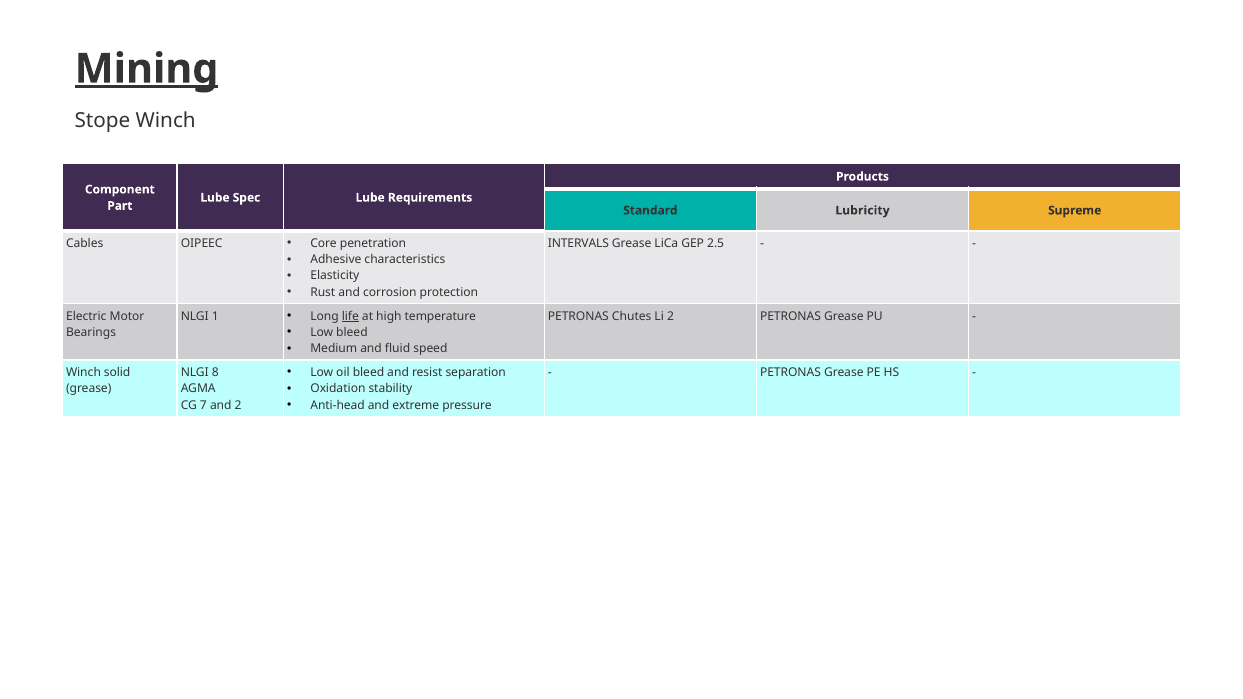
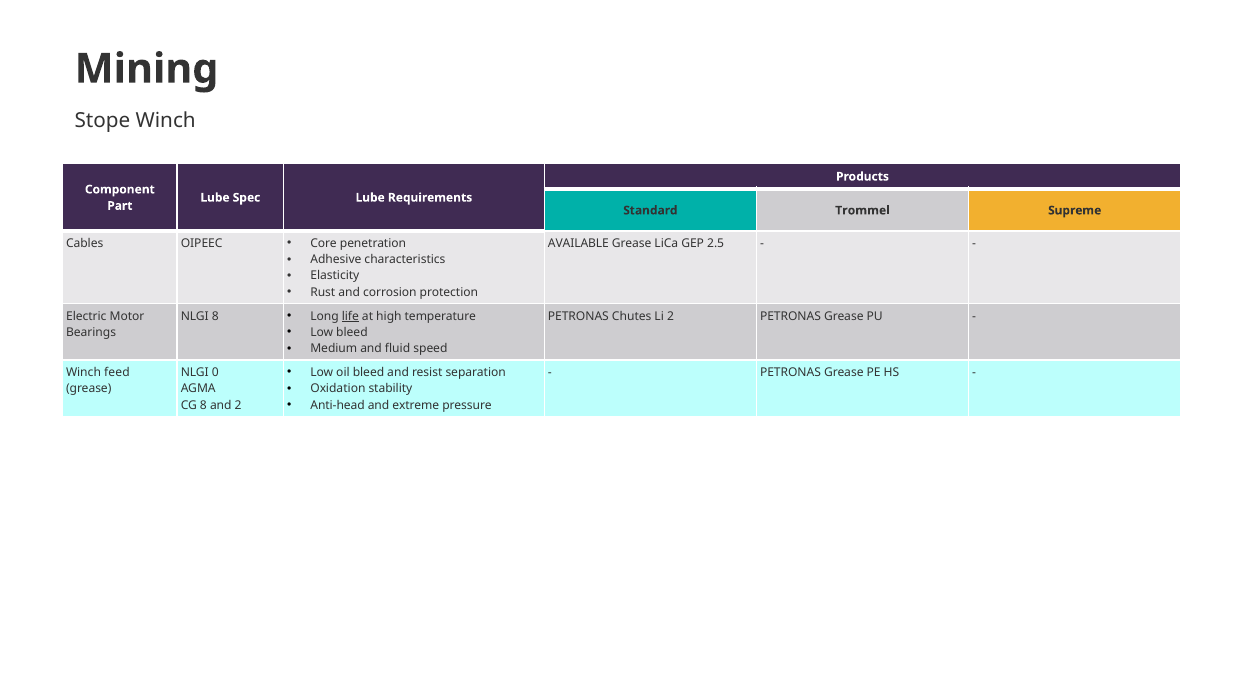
Mining underline: present -> none
Lubricity: Lubricity -> Trommel
INTERVALS: INTERVALS -> AVAILABLE
NLGI 1: 1 -> 8
solid: solid -> feed
8: 8 -> 0
CG 7: 7 -> 8
